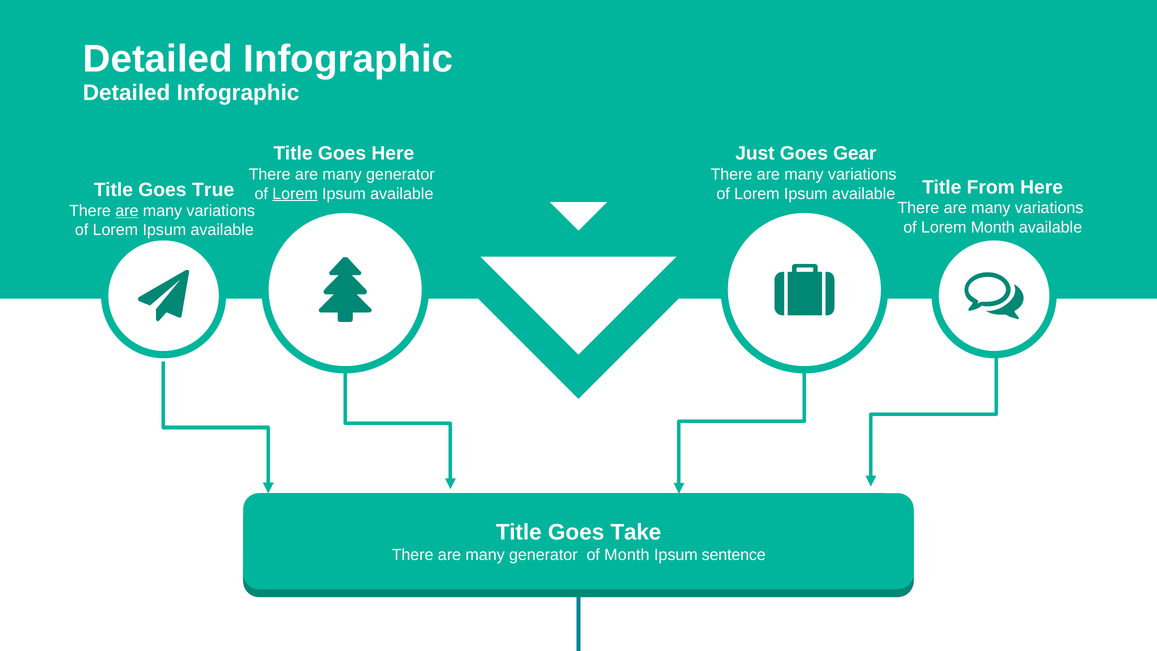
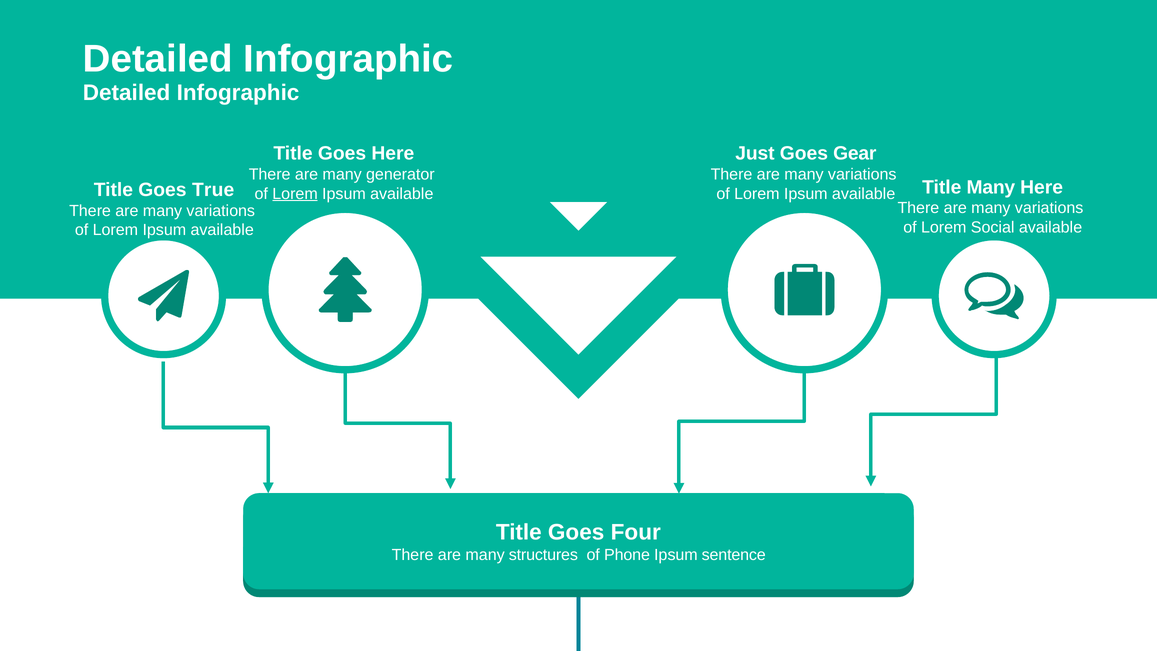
Title From: From -> Many
are at (127, 211) underline: present -> none
Lorem Month: Month -> Social
Take: Take -> Four
generator at (543, 555): generator -> structures
of Month: Month -> Phone
